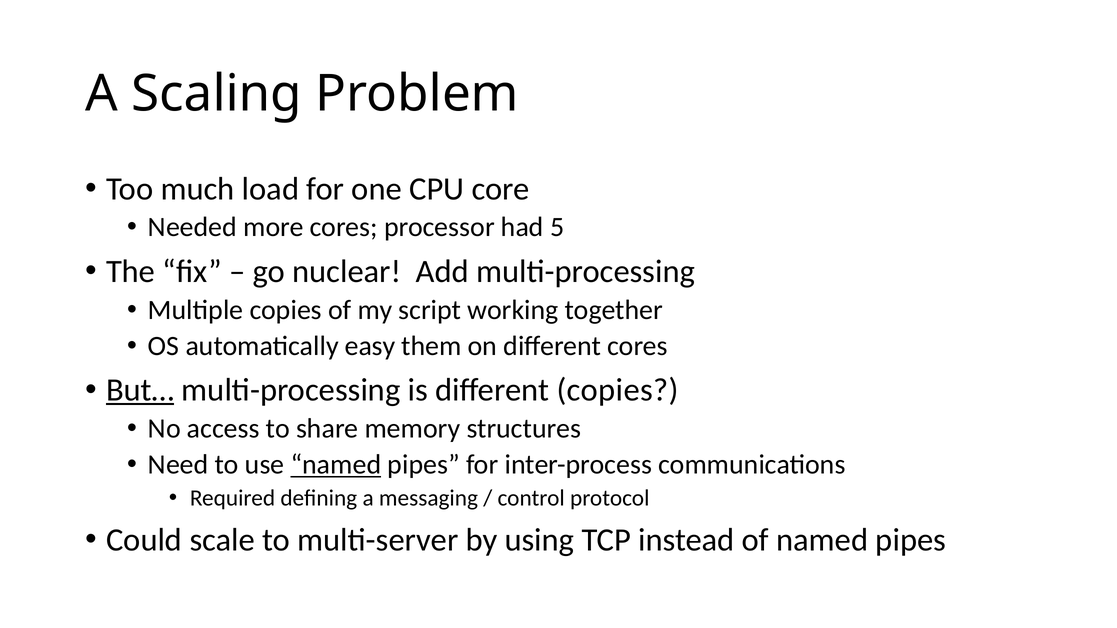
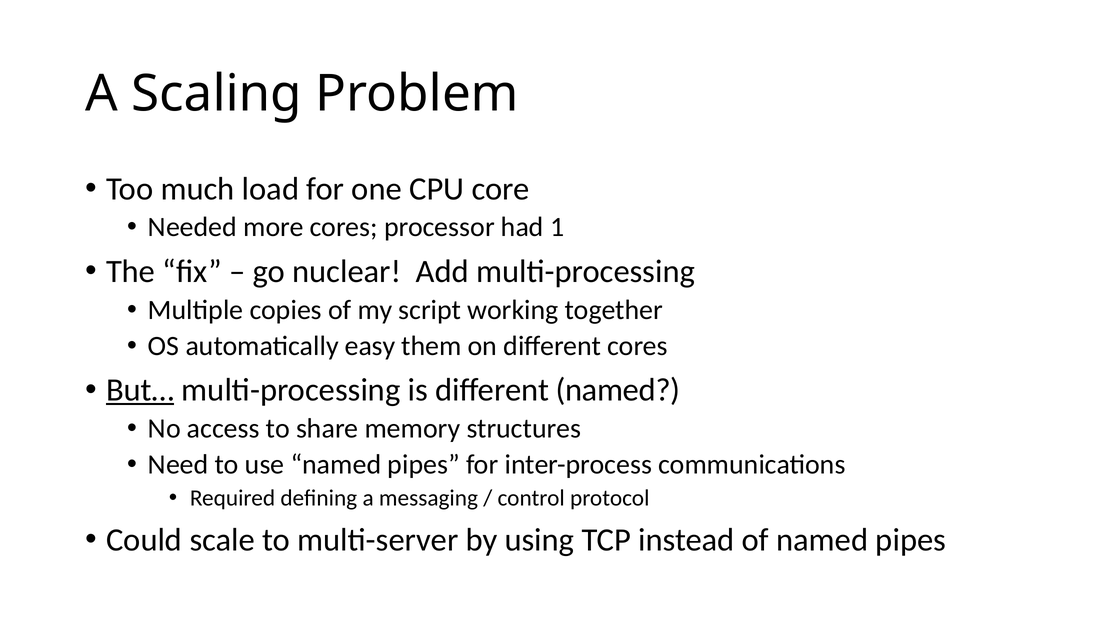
5: 5 -> 1
different copies: copies -> named
named at (336, 465) underline: present -> none
